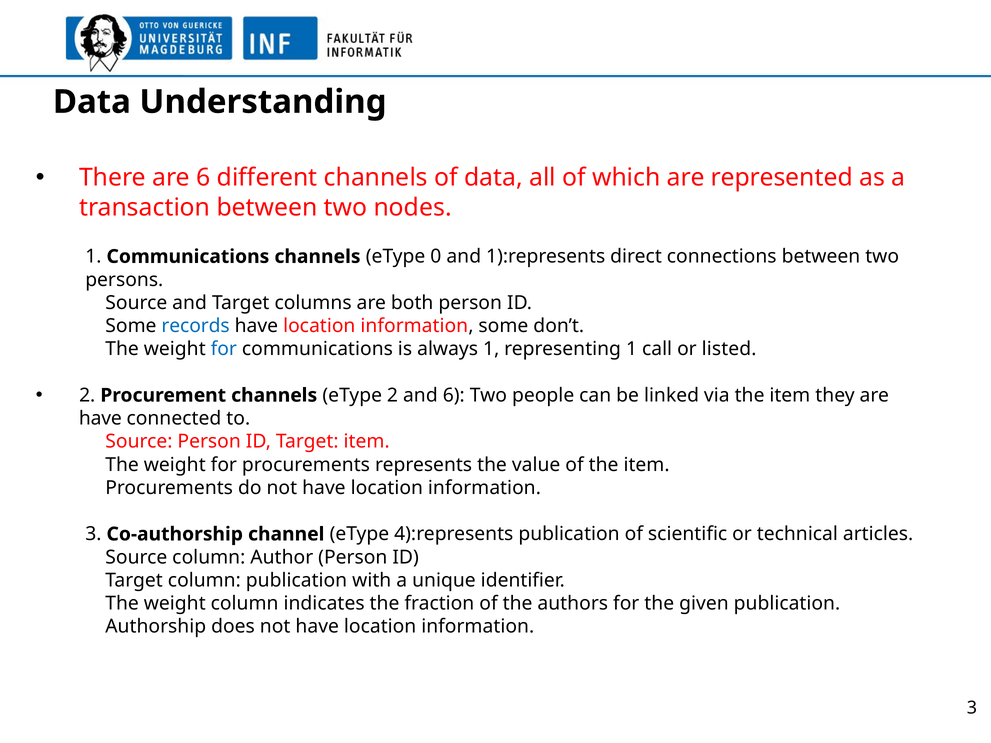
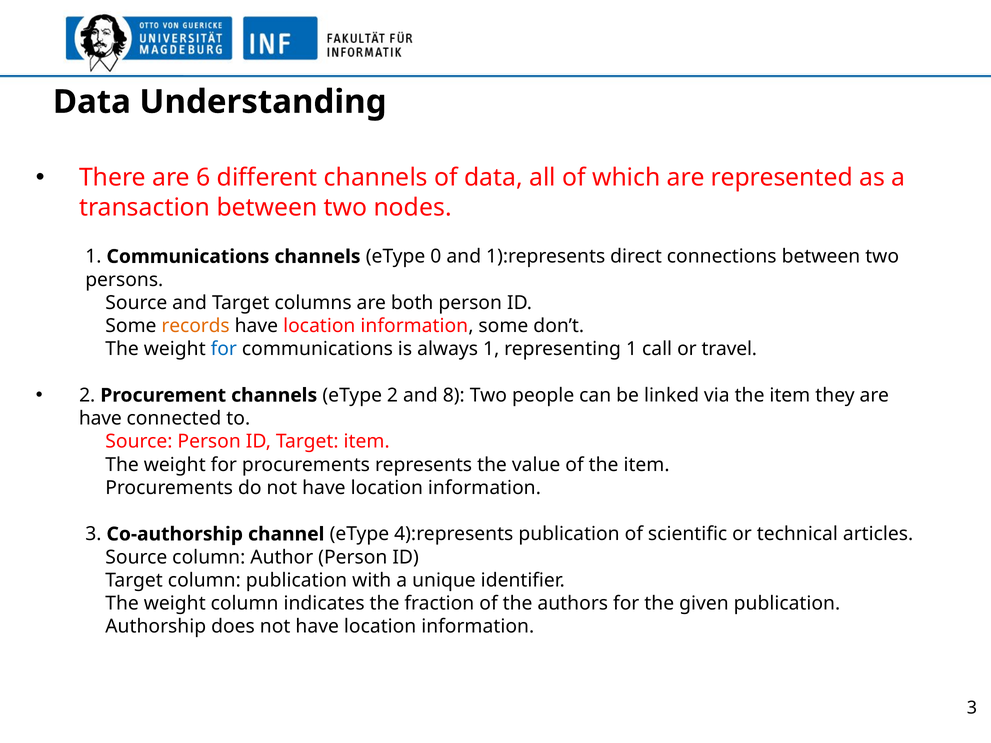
records colour: blue -> orange
listed: listed -> travel
and 6: 6 -> 8
